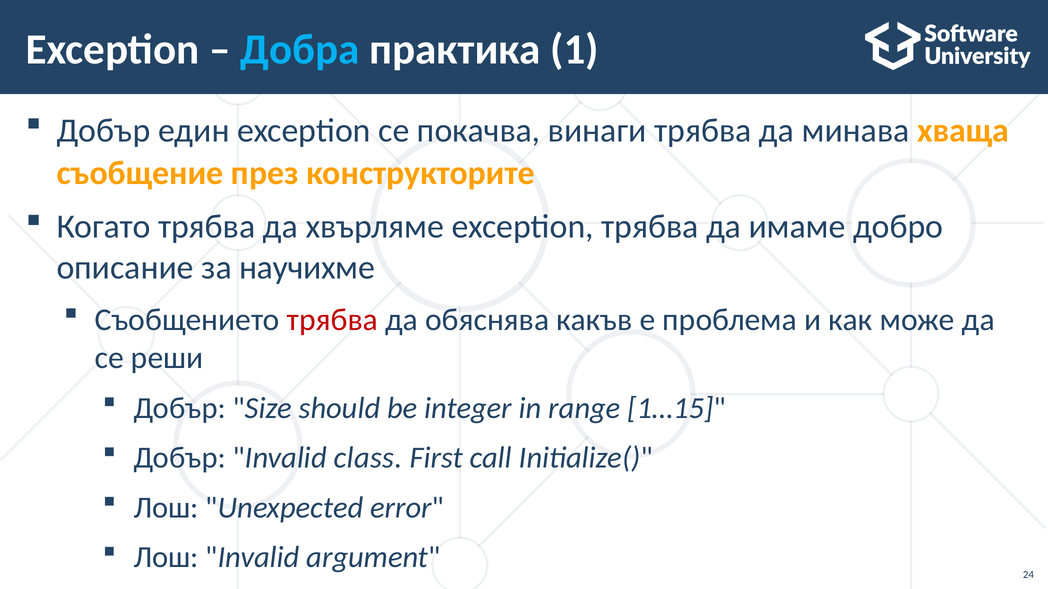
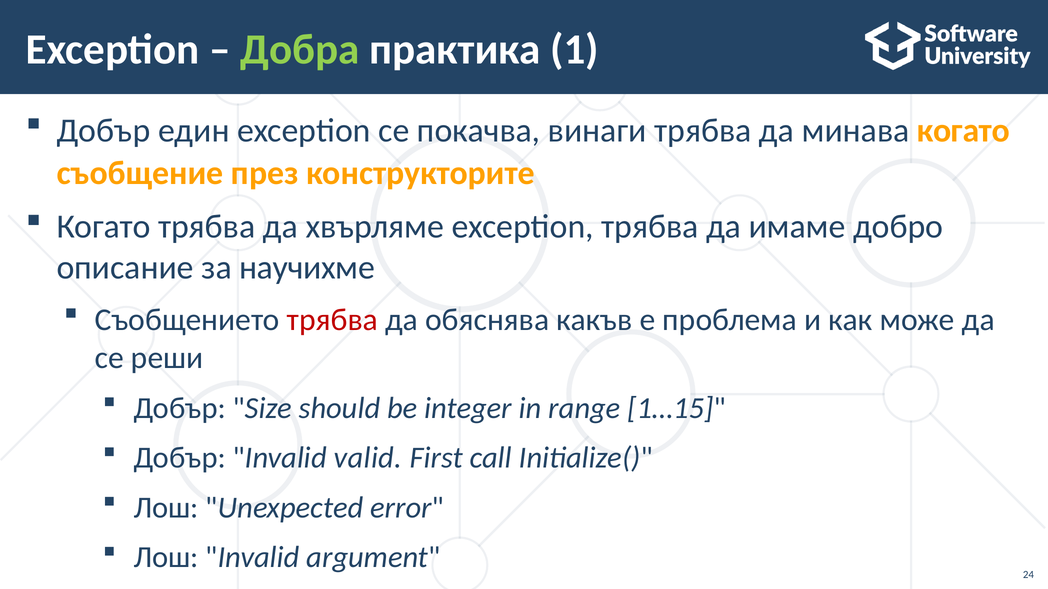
Добра colour: light blue -> light green
минава хваща: хваща -> когато
class: class -> valid
